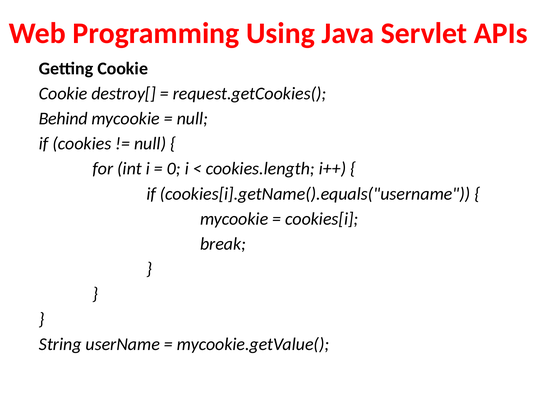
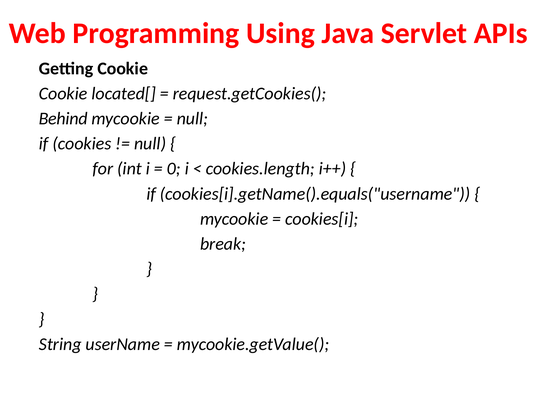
destroy[: destroy[ -> located[
